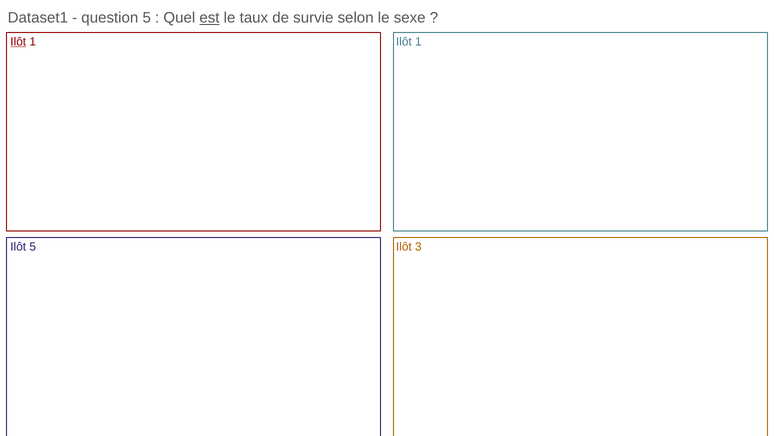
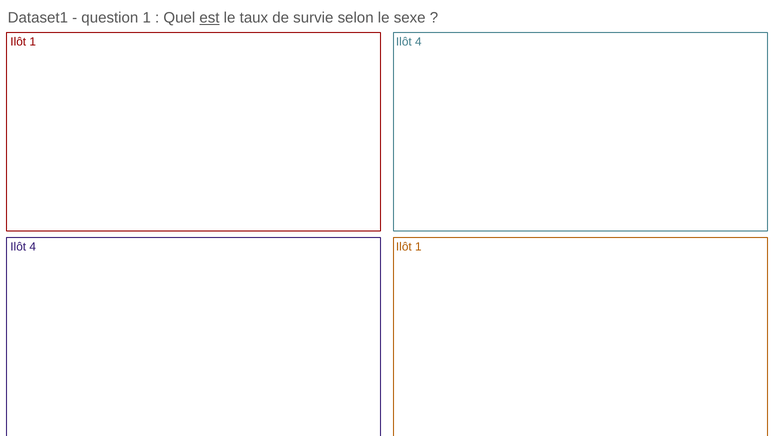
question 5: 5 -> 1
Ilôt at (18, 42) underline: present -> none
1 at (418, 42): 1 -> 4
5 at (33, 246): 5 -> 4
3 at (418, 246): 3 -> 1
